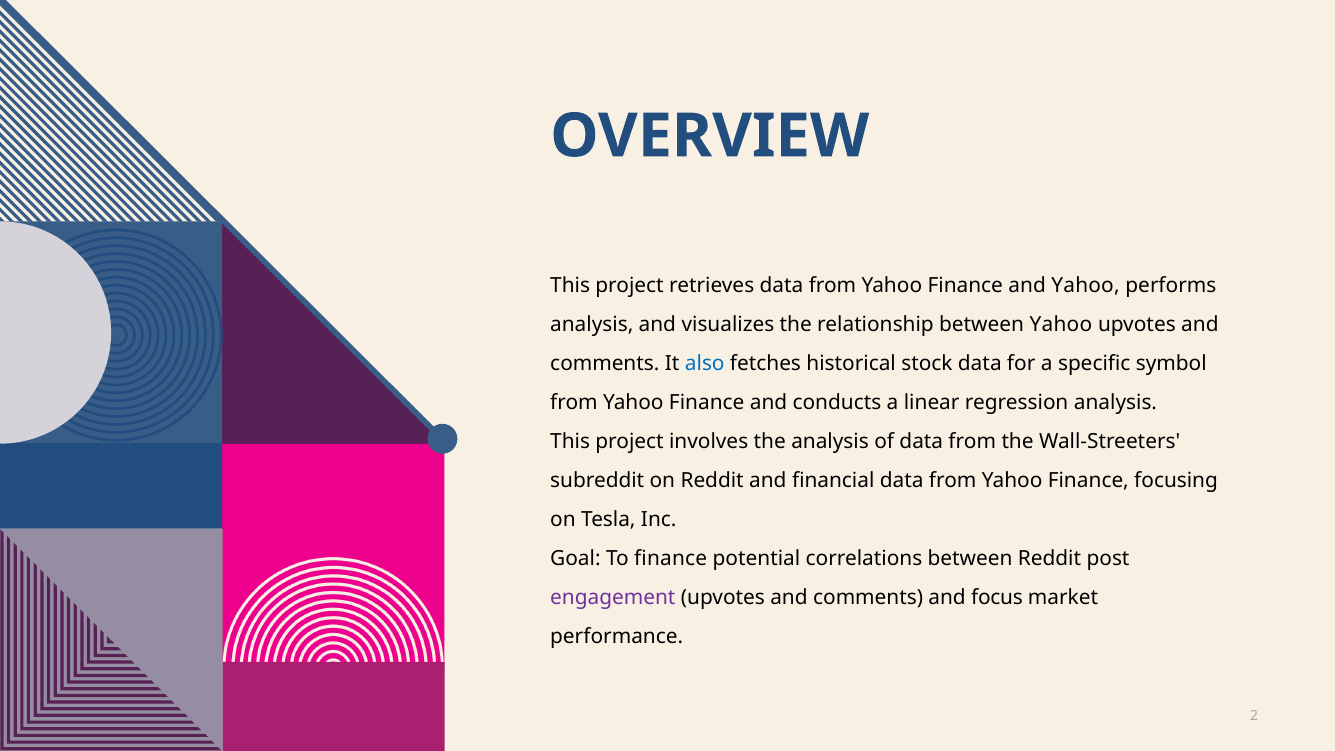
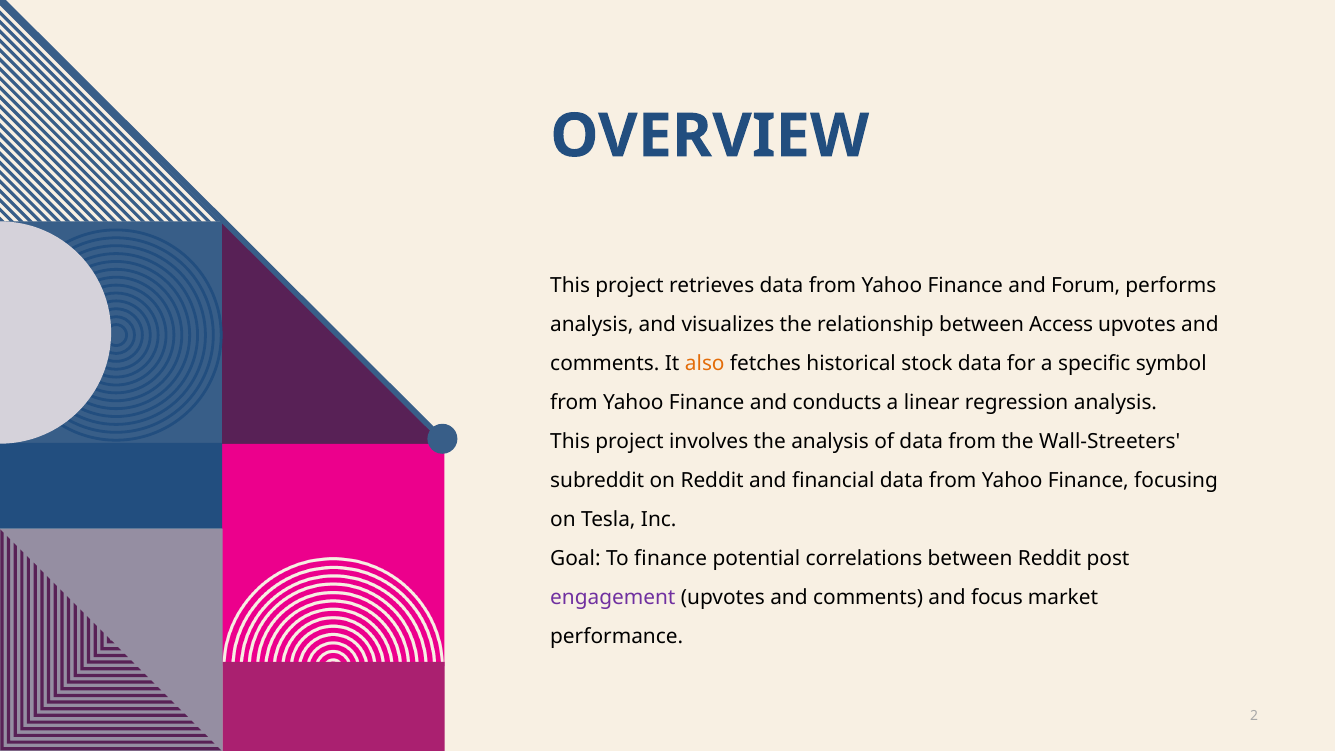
and Yahoo: Yahoo -> Forum
between Yahoo: Yahoo -> Access
also colour: blue -> orange
